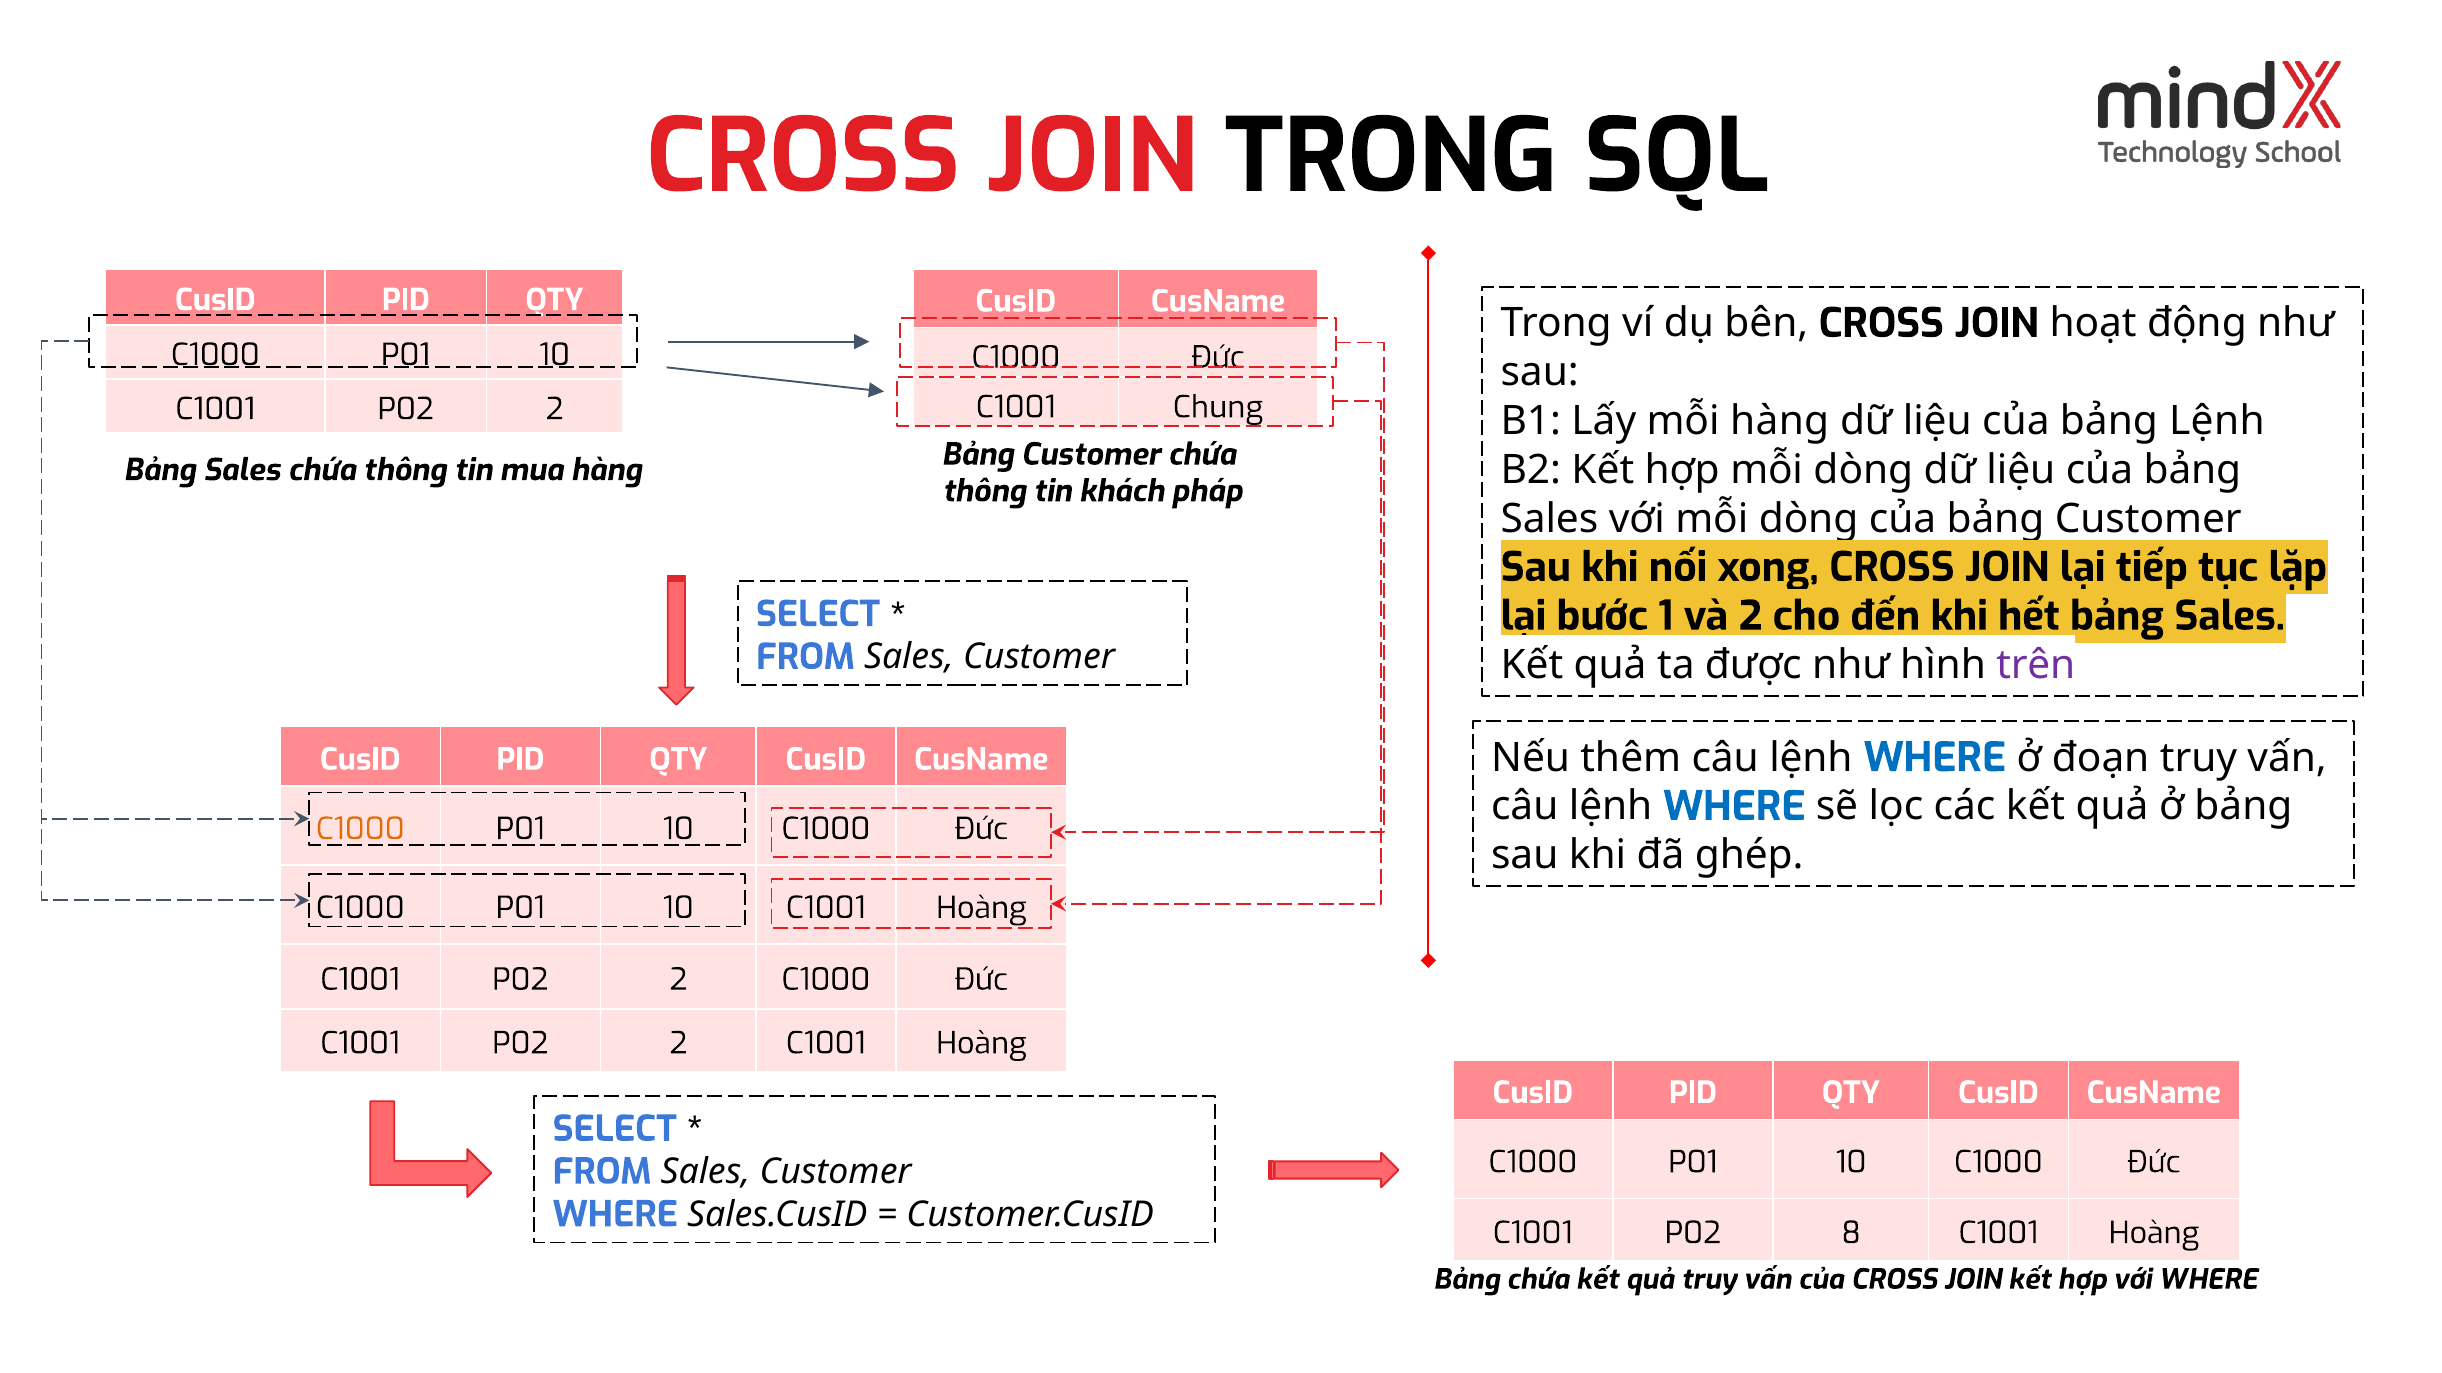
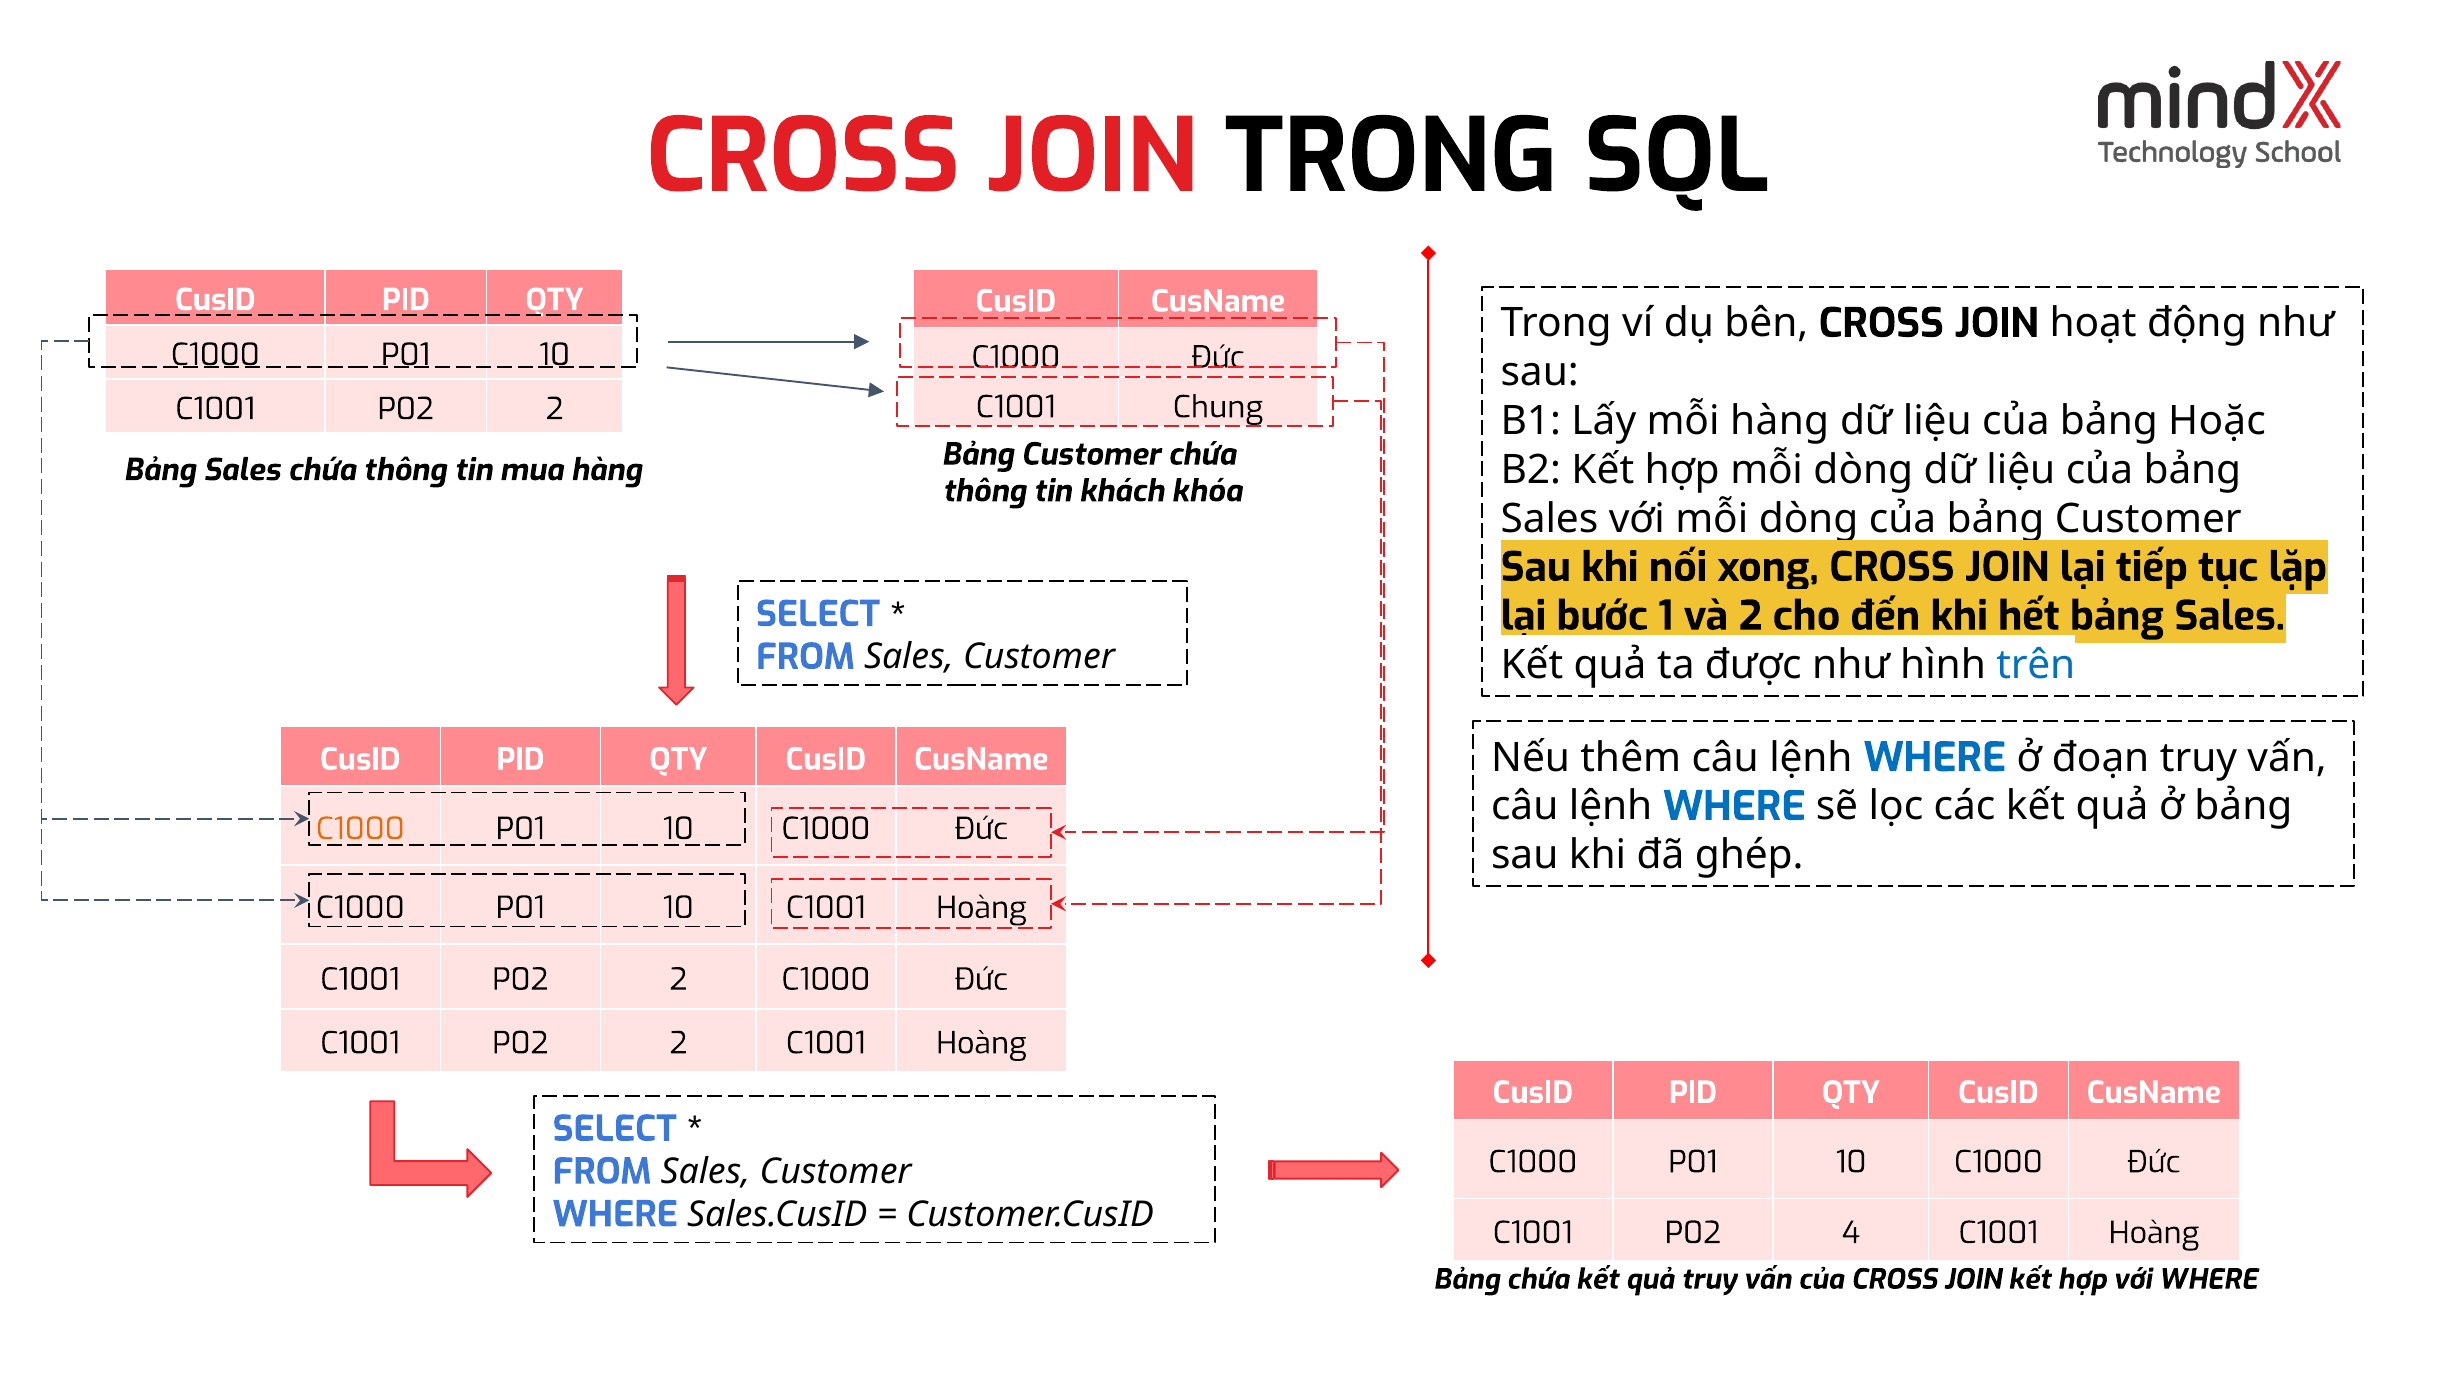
bảng Lệnh: Lệnh -> Hoặc
pháp: pháp -> khóa
trên colour: purple -> blue
8: 8 -> 4
